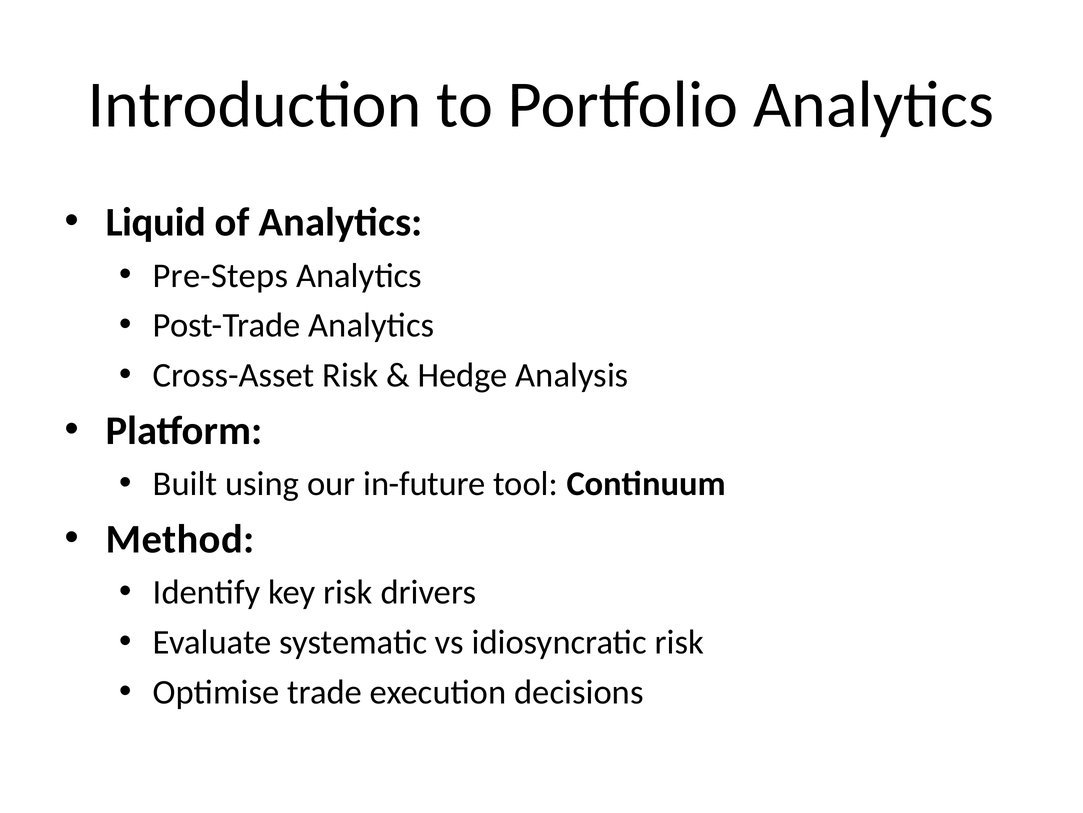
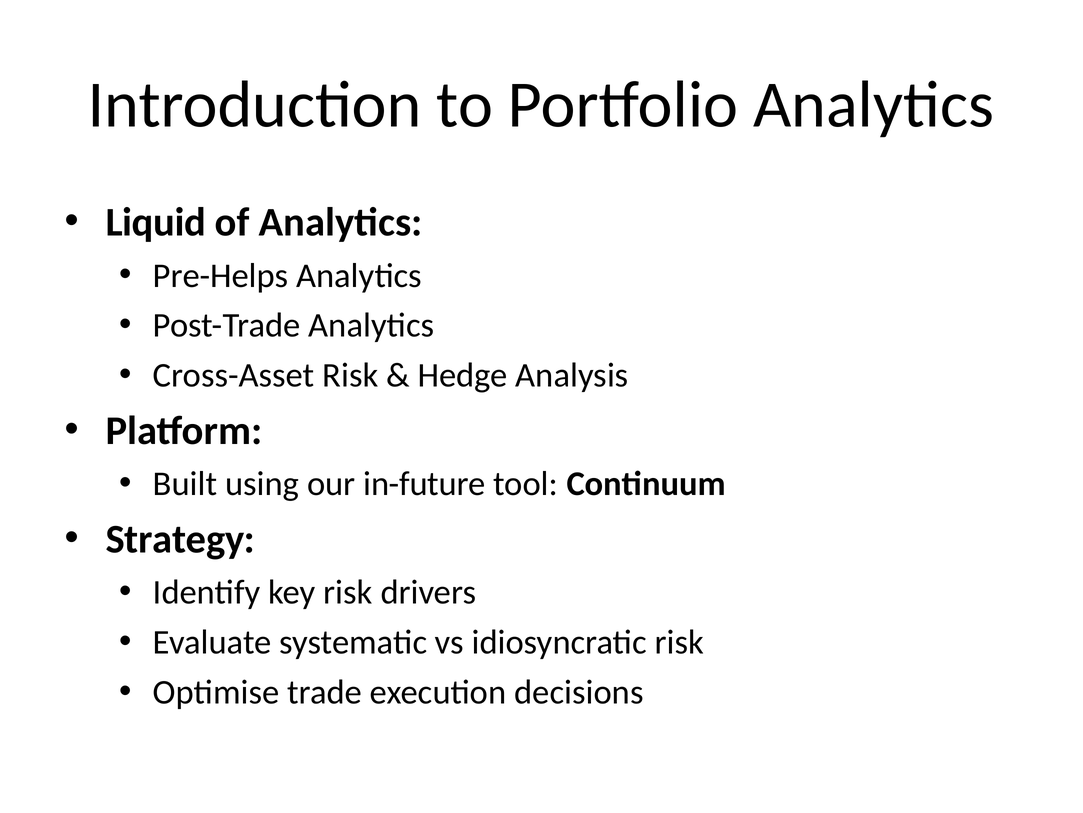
Pre-Steps: Pre-Steps -> Pre-Helps
Method: Method -> Strategy
